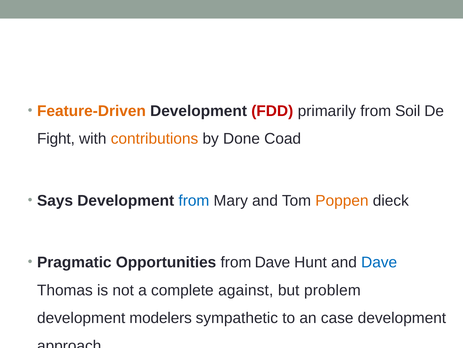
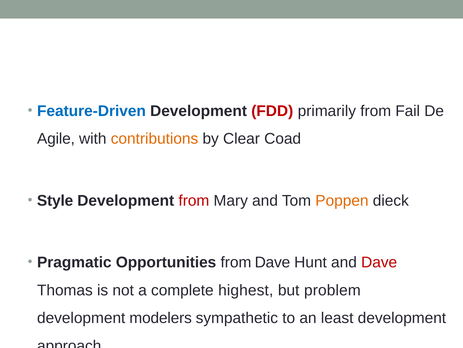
Feature-Driven colour: orange -> blue
Soil: Soil -> Fail
Fight: Fight -> Agile
Done: Done -> Clear
Says: Says -> Style
from at (194, 200) colour: blue -> red
Dave at (379, 262) colour: blue -> red
against: against -> highest
case: case -> least
